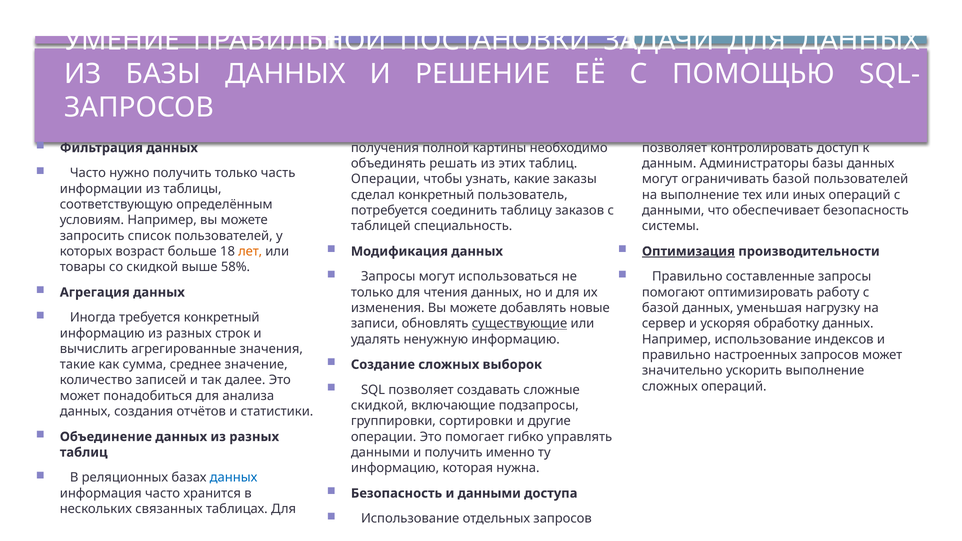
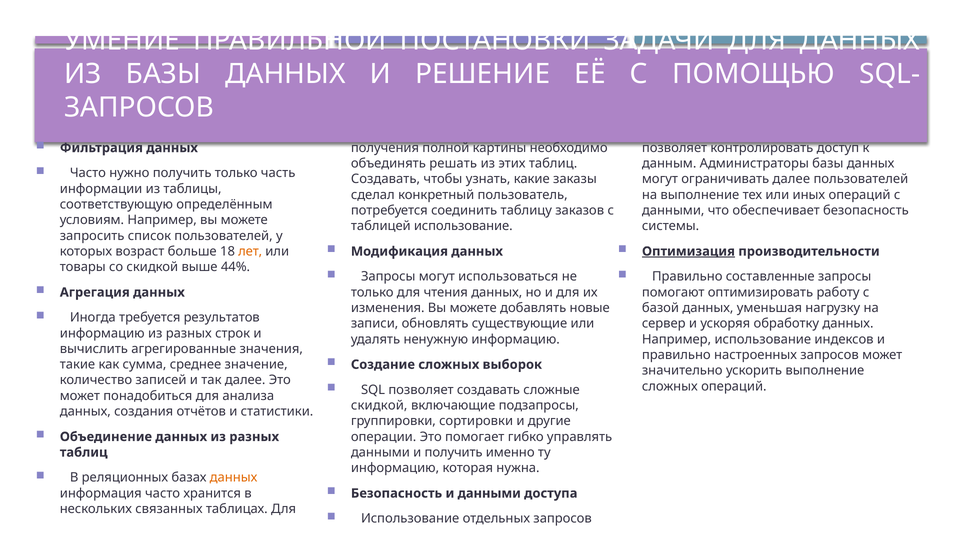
Операции at (385, 179): Операции -> Создавать
ограничивать базой: базой -> далее
таблицей специальность: специальность -> использование
58%: 58% -> 44%
требуется конкретный: конкретный -> результатов
существующие underline: present -> none
данных at (234, 478) colour: blue -> orange
